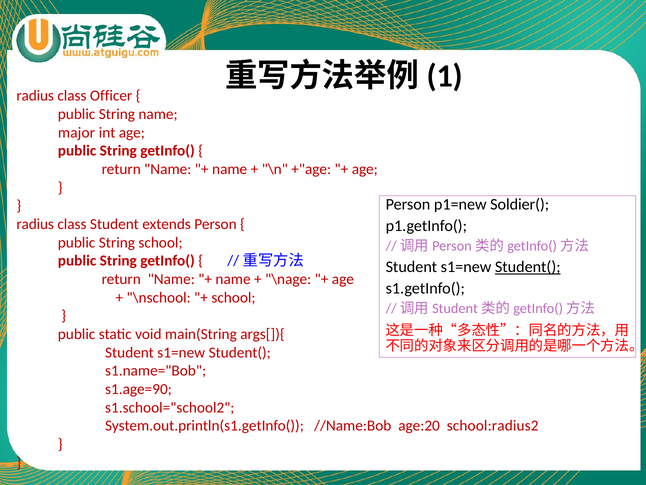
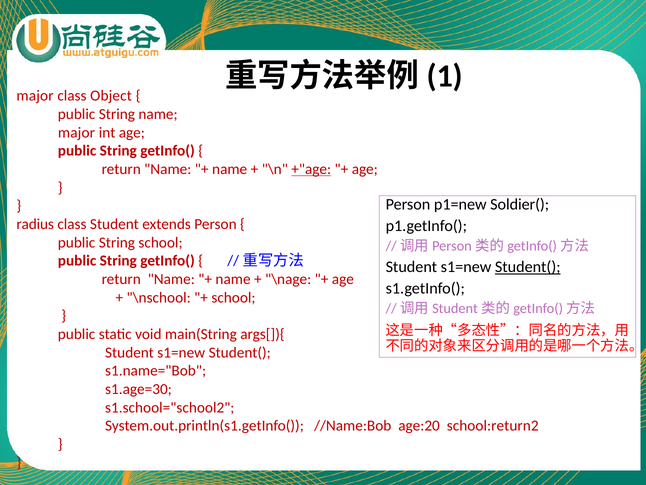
radius at (35, 96): radius -> major
Officer: Officer -> Object
+"age underline: none -> present
s1.age=90: s1.age=90 -> s1.age=30
school:radius2: school:radius2 -> school:return2
